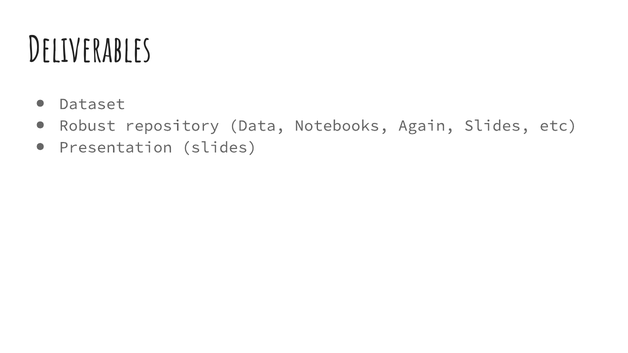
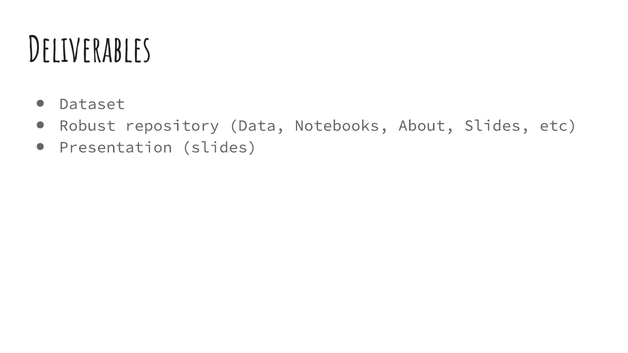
Again: Again -> About
